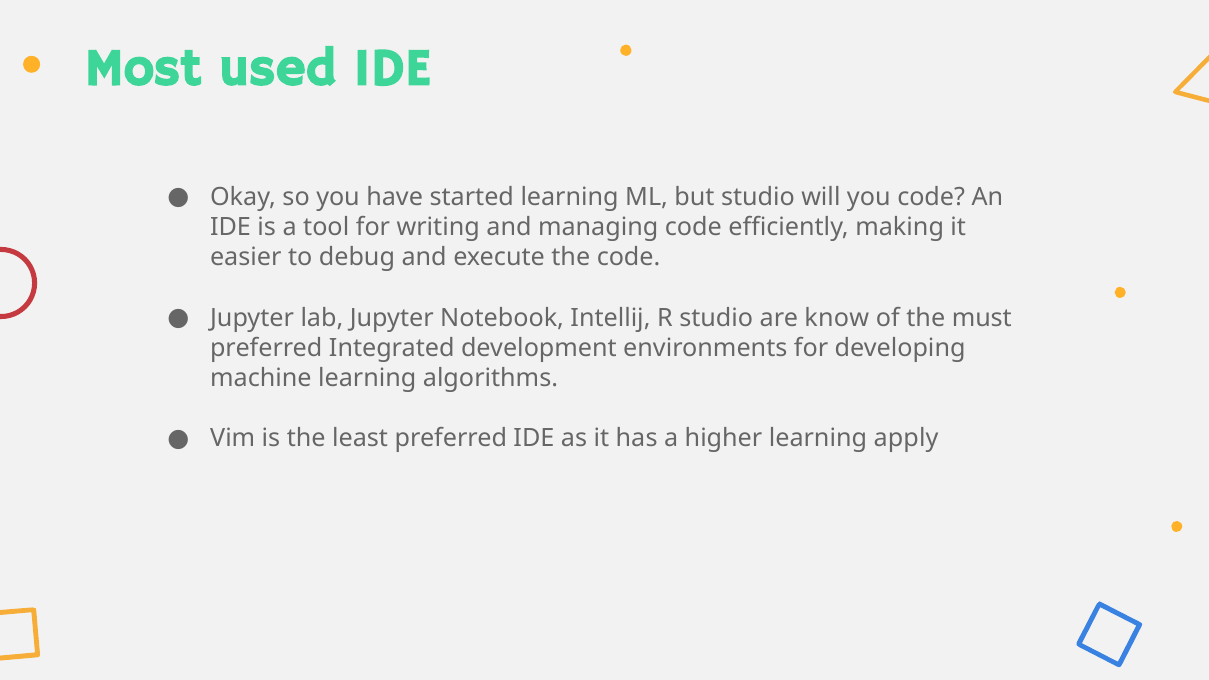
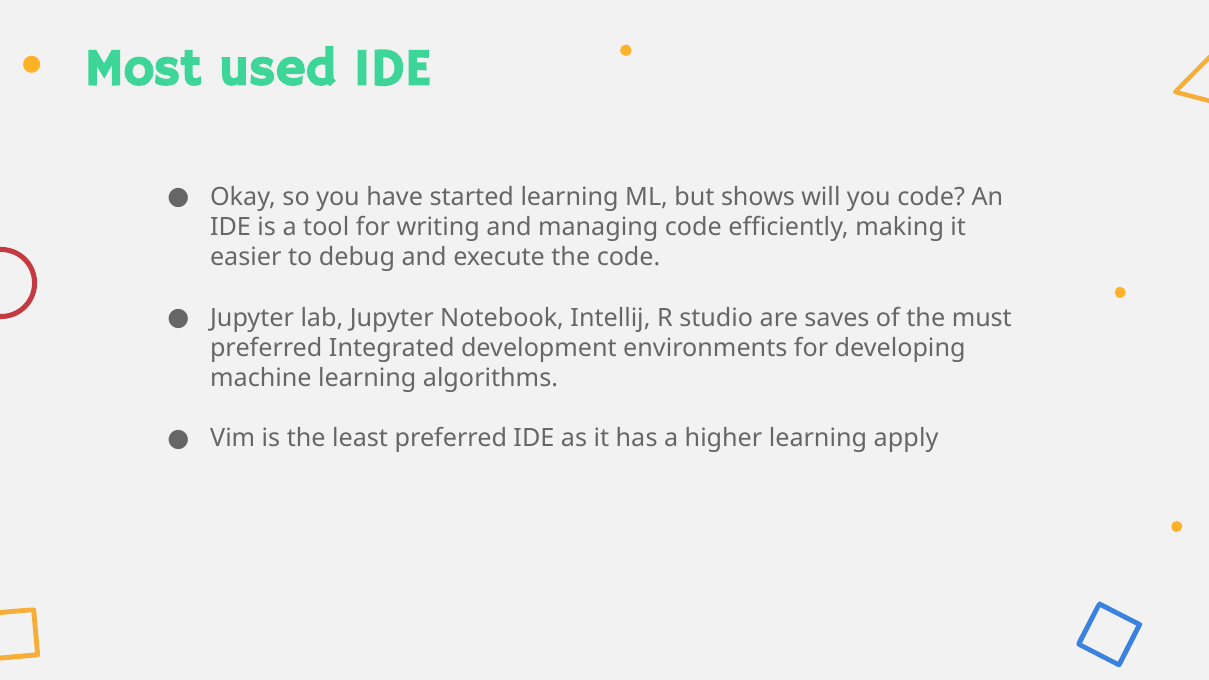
but studio: studio -> shows
know: know -> saves
